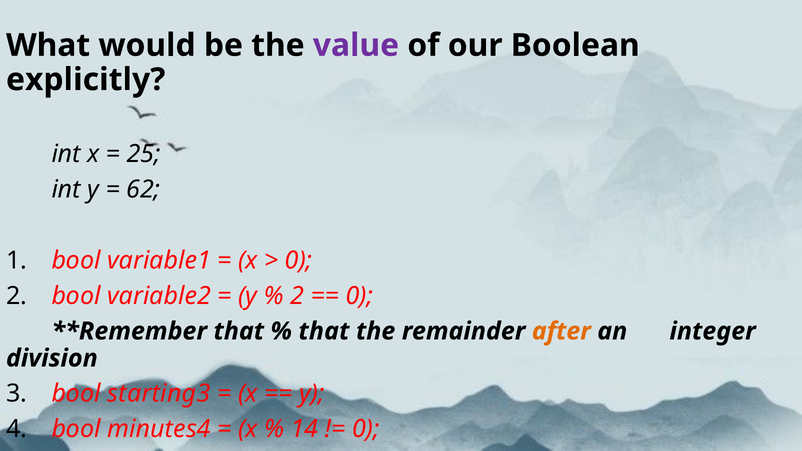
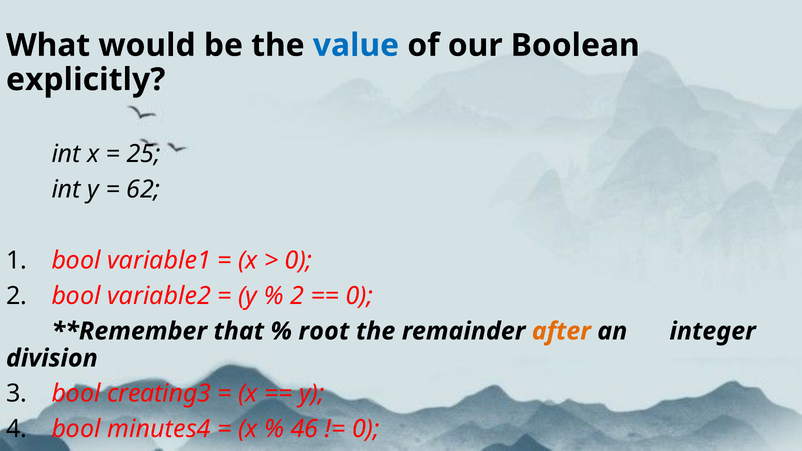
value colour: purple -> blue
that at (324, 331): that -> root
starting3: starting3 -> creating3
14: 14 -> 46
